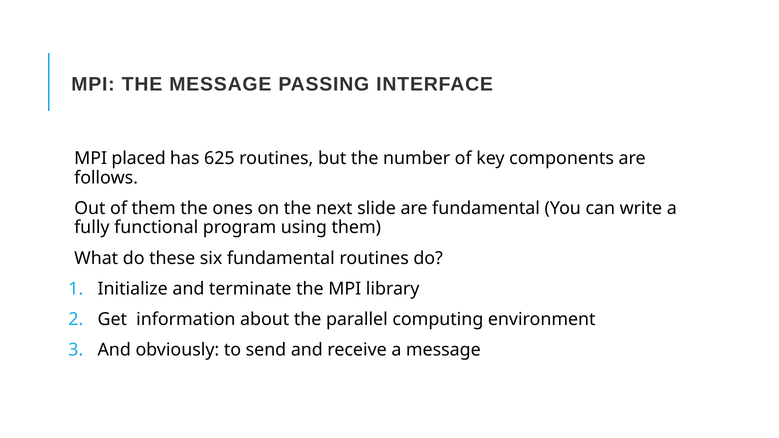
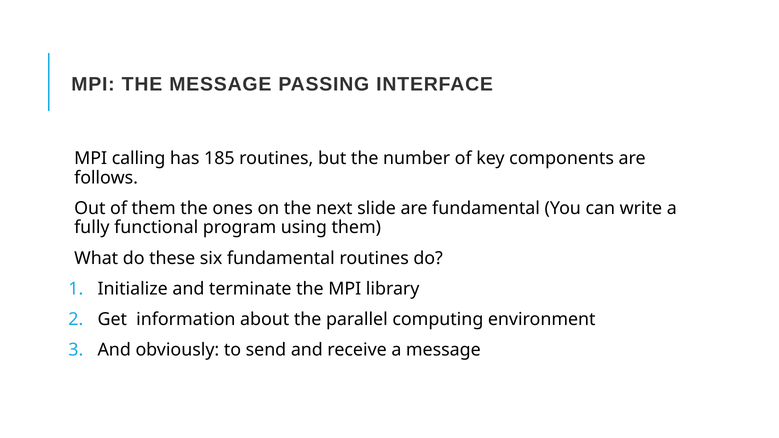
placed: placed -> calling
625: 625 -> 185
